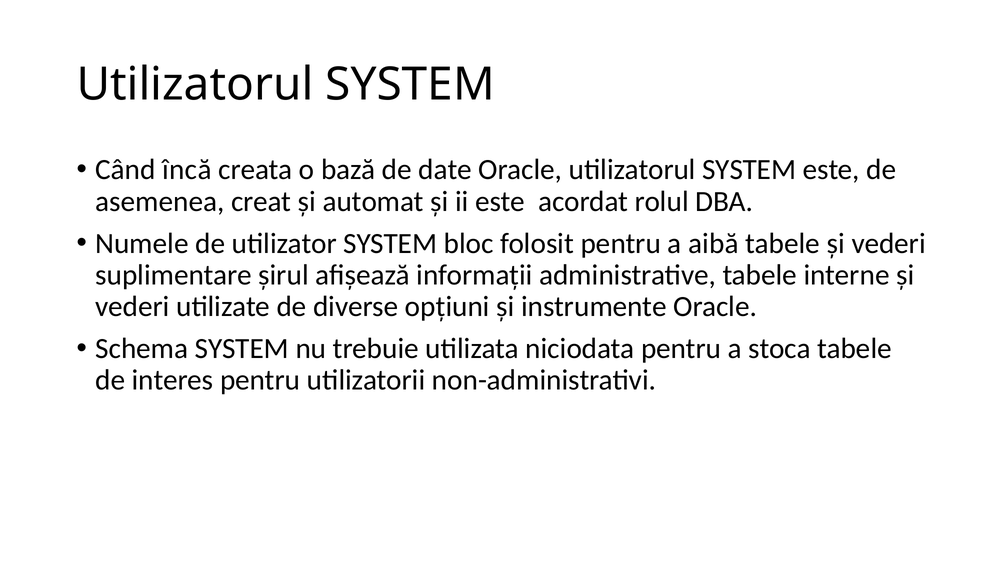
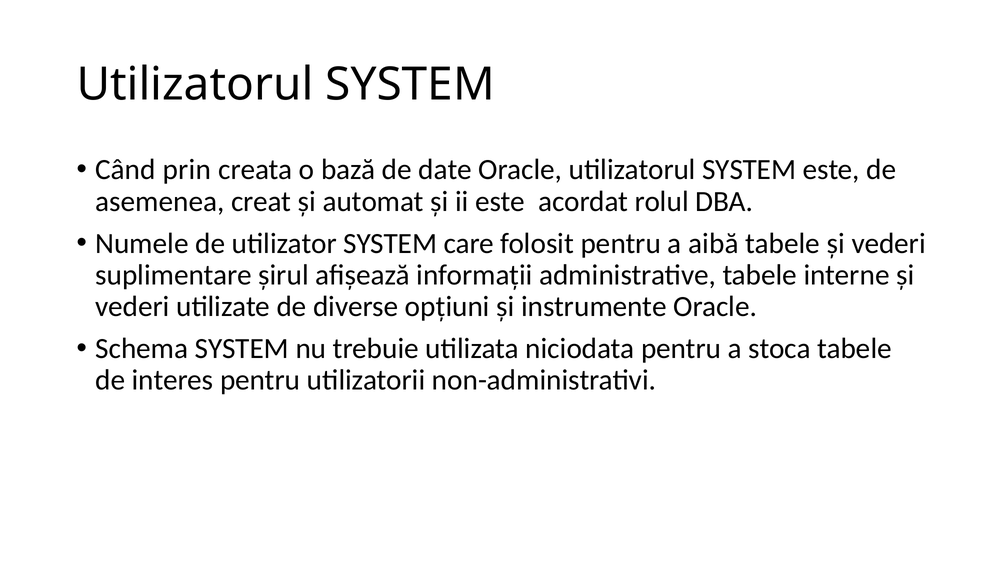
încă: încă -> prin
bloc: bloc -> care
